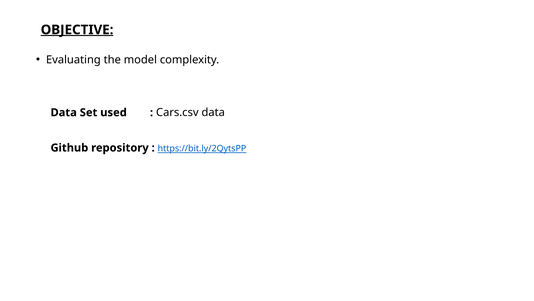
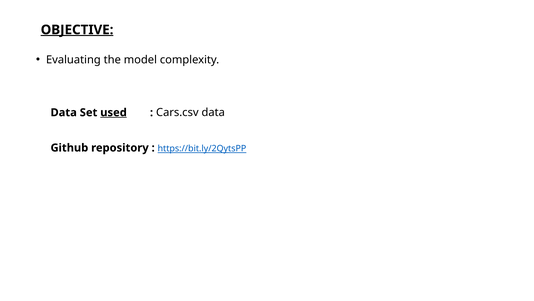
used underline: none -> present
